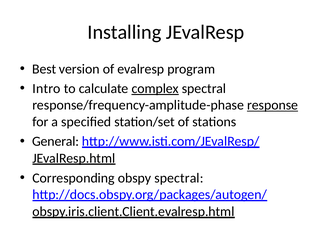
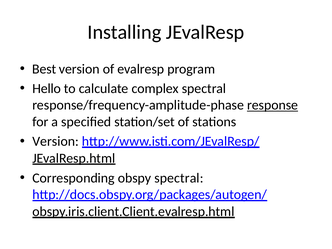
Intro: Intro -> Hello
complex underline: present -> none
General at (56, 141): General -> Version
